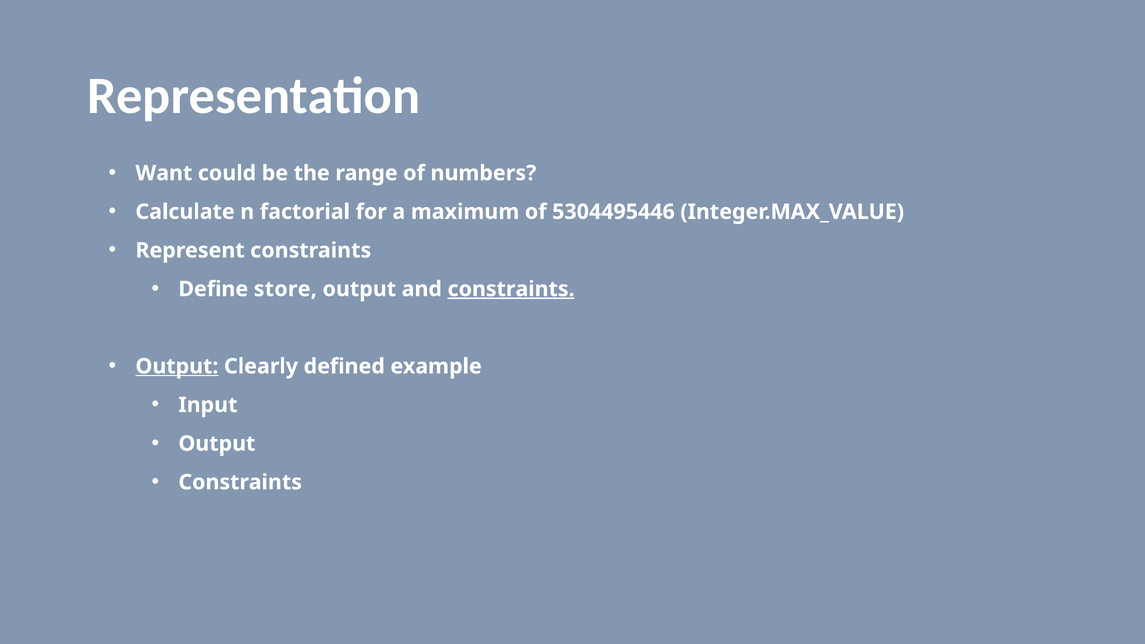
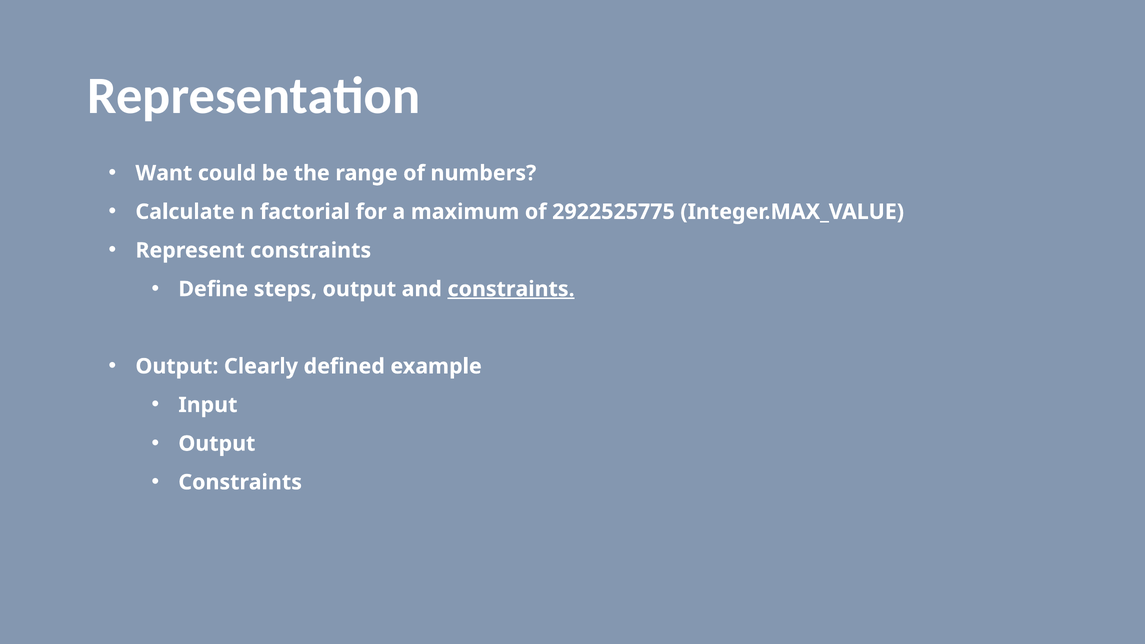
5304495446: 5304495446 -> 2922525775
store: store -> steps
Output at (177, 366) underline: present -> none
